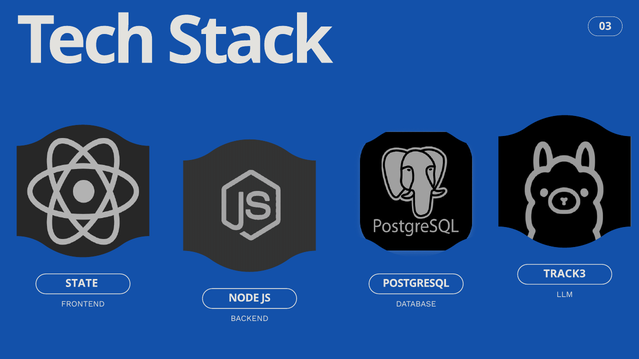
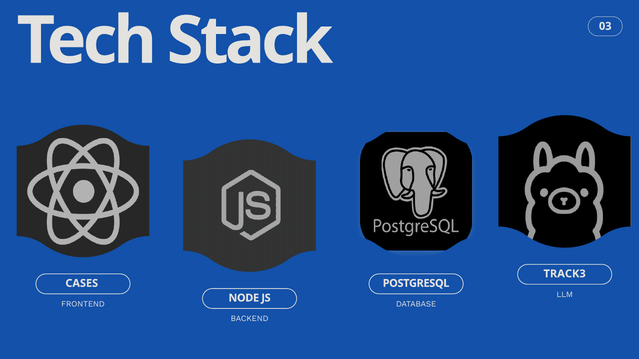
STATE: STATE -> CASES
